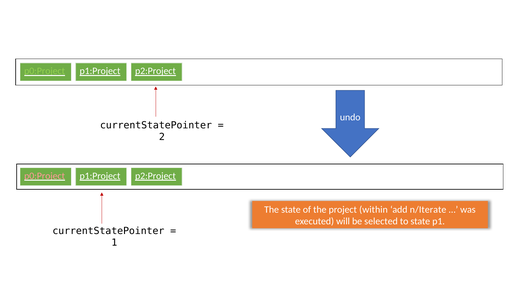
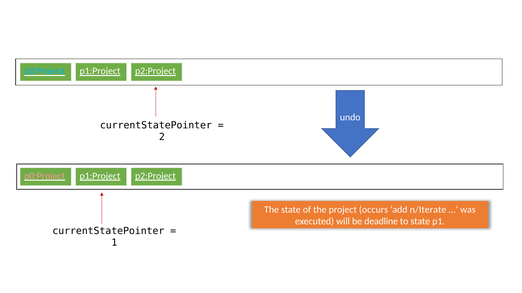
p0:Project at (45, 71) colour: light green -> light blue
within: within -> occurs
selected: selected -> deadline
